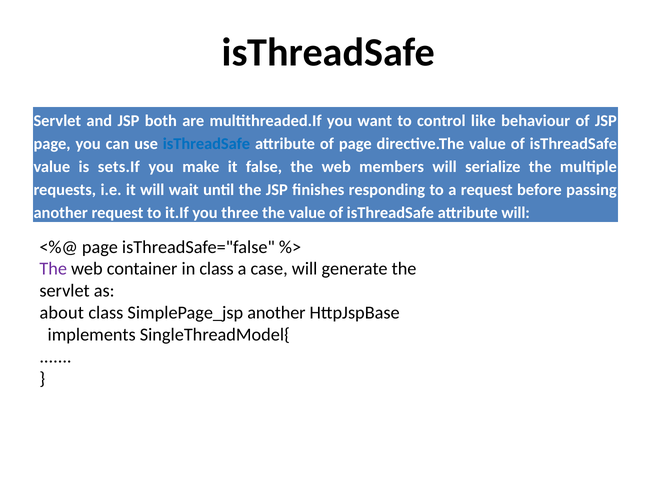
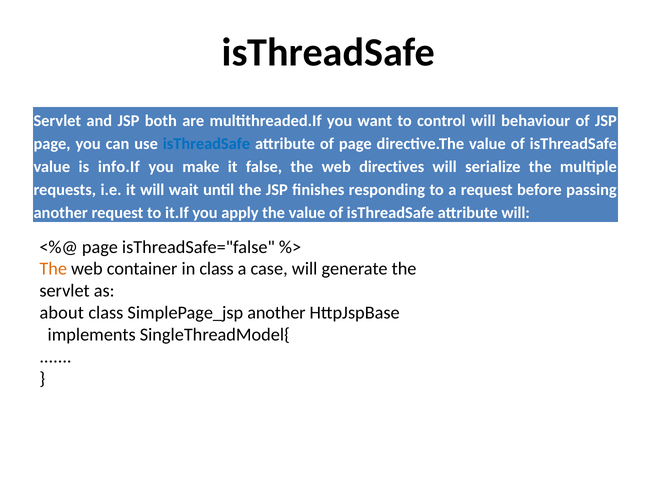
control like: like -> will
sets.If: sets.If -> info.If
members: members -> directives
three: three -> apply
The at (53, 269) colour: purple -> orange
